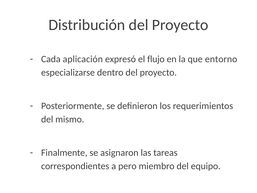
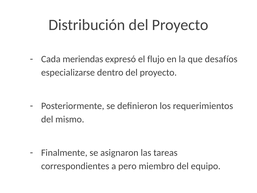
aplicación: aplicación -> meriendas
entorno: entorno -> desafíos
